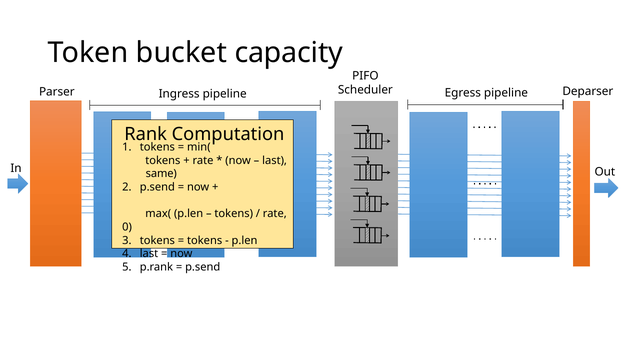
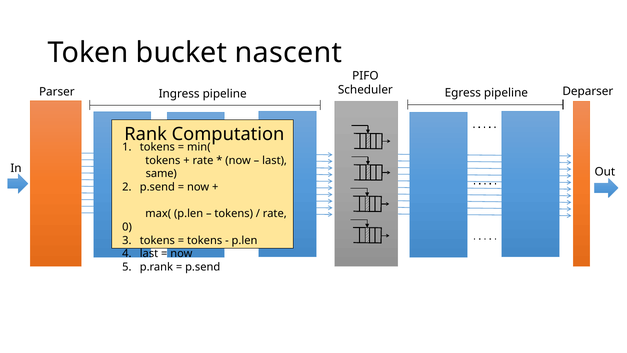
capacity: capacity -> nascent
